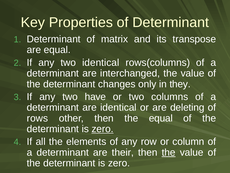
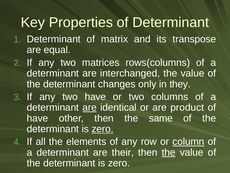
two identical: identical -> matrices
are at (90, 107) underline: none -> present
deleting: deleting -> product
rows at (37, 118): rows -> have
the equal: equal -> same
column underline: none -> present
